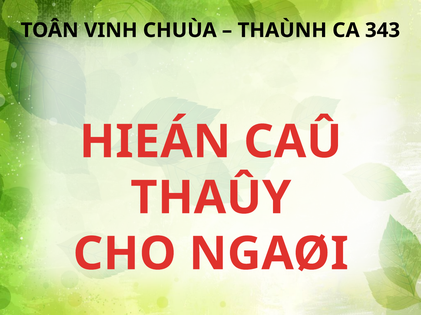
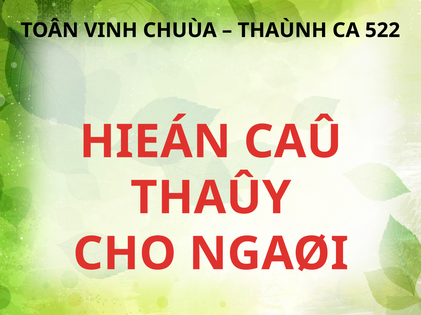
343: 343 -> 522
